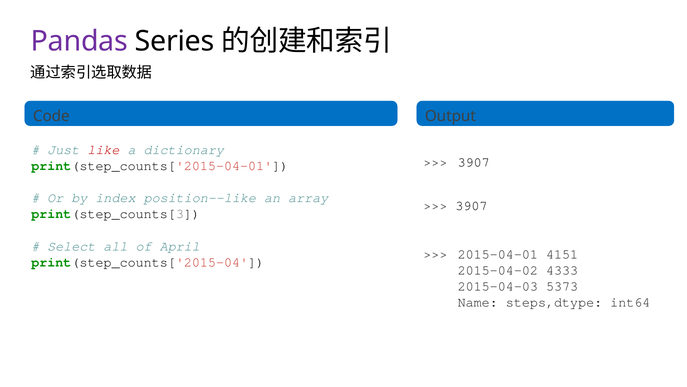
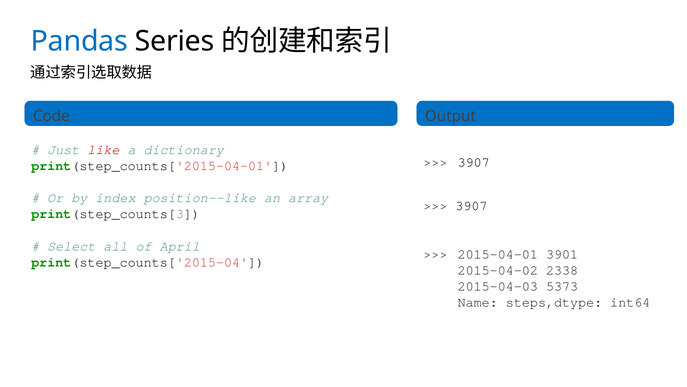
Pandas colour: purple -> blue
4151: 4151 -> 3901
4333: 4333 -> 2338
